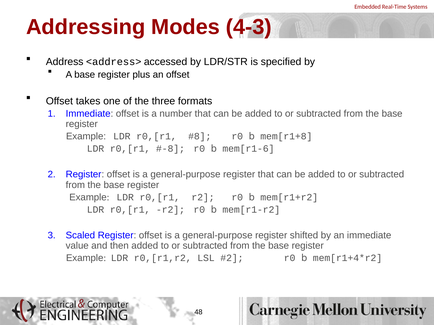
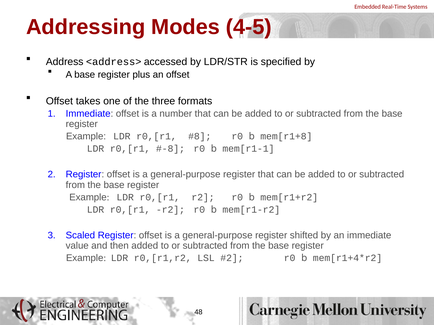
4-3: 4-3 -> 4-5
mem[r1-6: mem[r1-6 -> mem[r1-1
